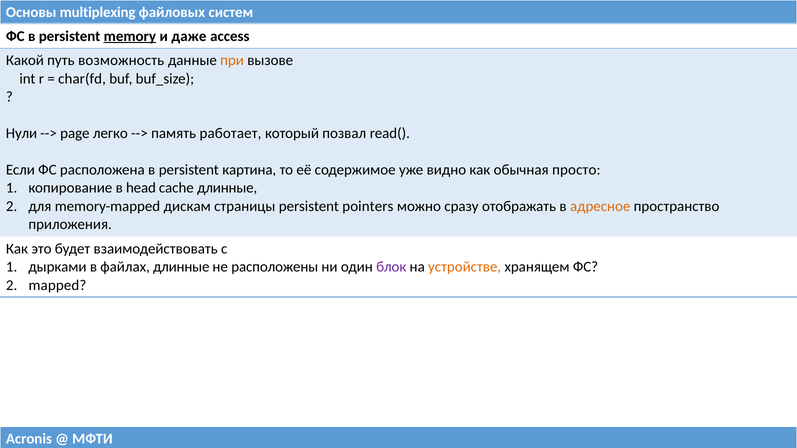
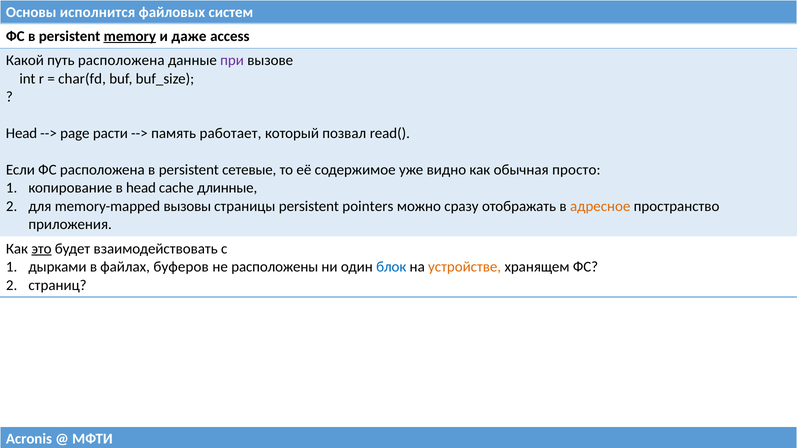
multiplexing: multiplexing -> исполнится
путь возможность: возможность -> расположена
при colour: orange -> purple
Нули at (22, 133): Нули -> Head
легко: легко -> расти
картина: картина -> сетевые
дискам: дискам -> вызовы
это underline: none -> present
файлах длинные: длинные -> буферов
блок colour: purple -> blue
mapped: mapped -> страниц
